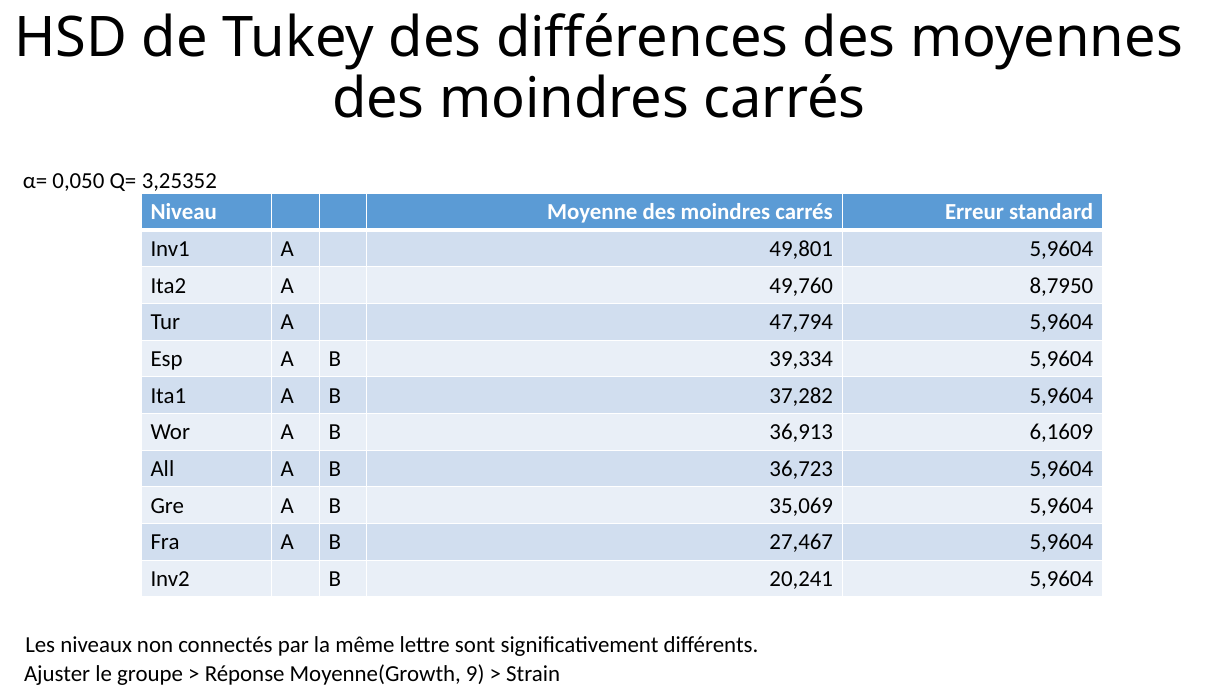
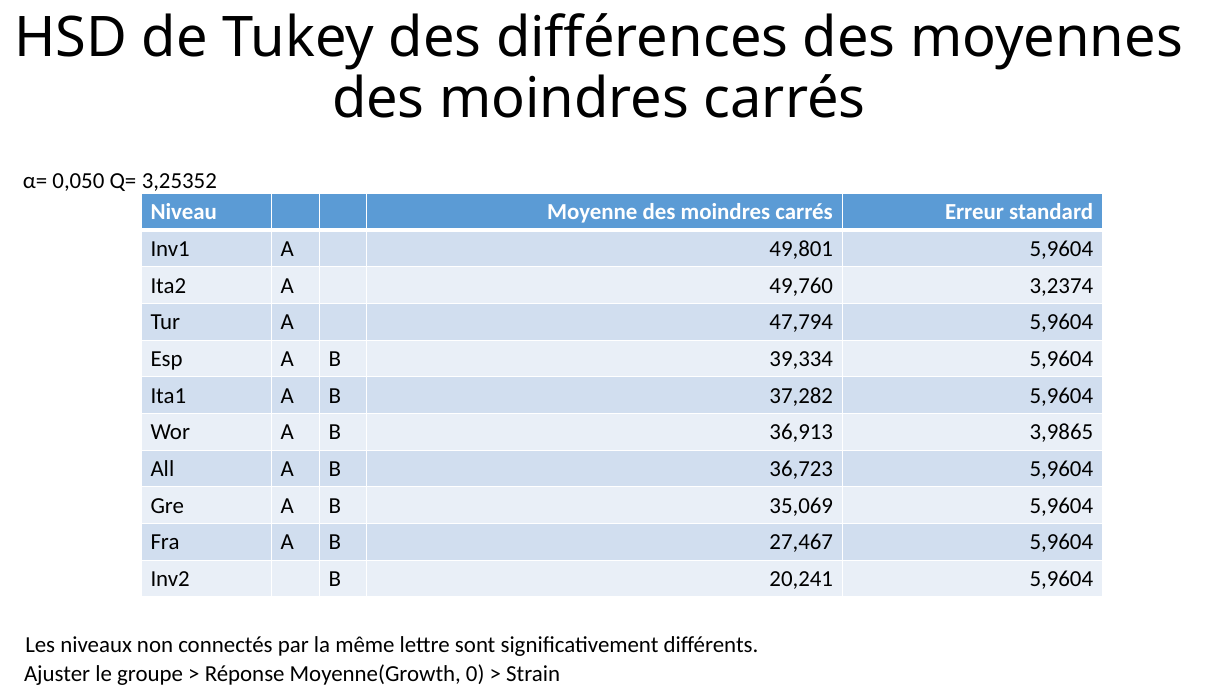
8,7950: 8,7950 -> 3,2374
6,1609: 6,1609 -> 3,9865
9: 9 -> 0
